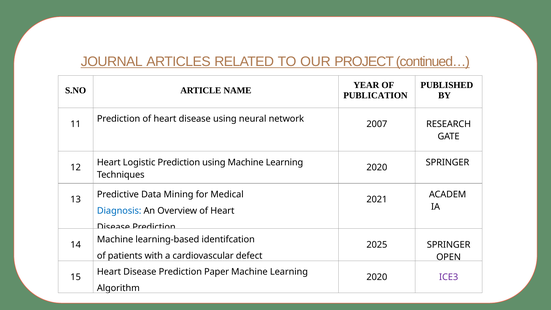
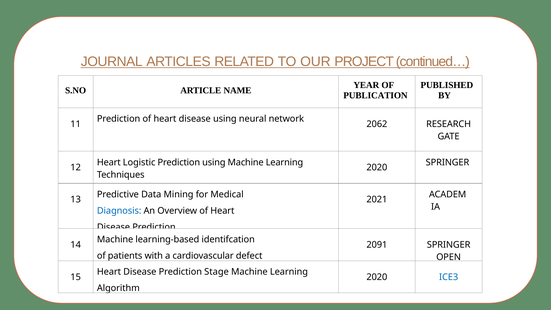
2007: 2007 -> 2062
2025: 2025 -> 2091
Paper: Paper -> Stage
ICE3 colour: purple -> blue
